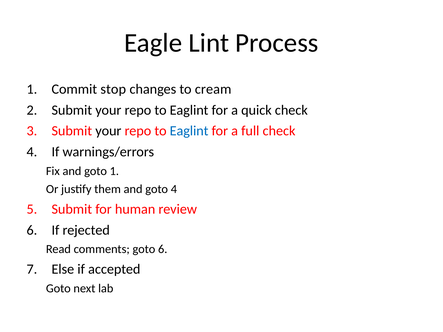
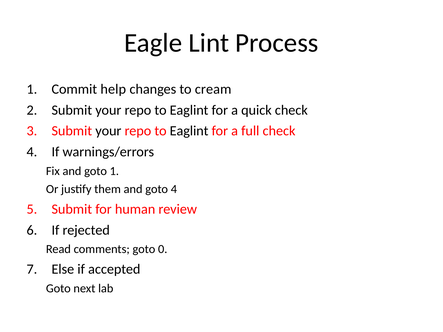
stop: stop -> help
Eaglint at (189, 131) colour: blue -> black
goto 6: 6 -> 0
